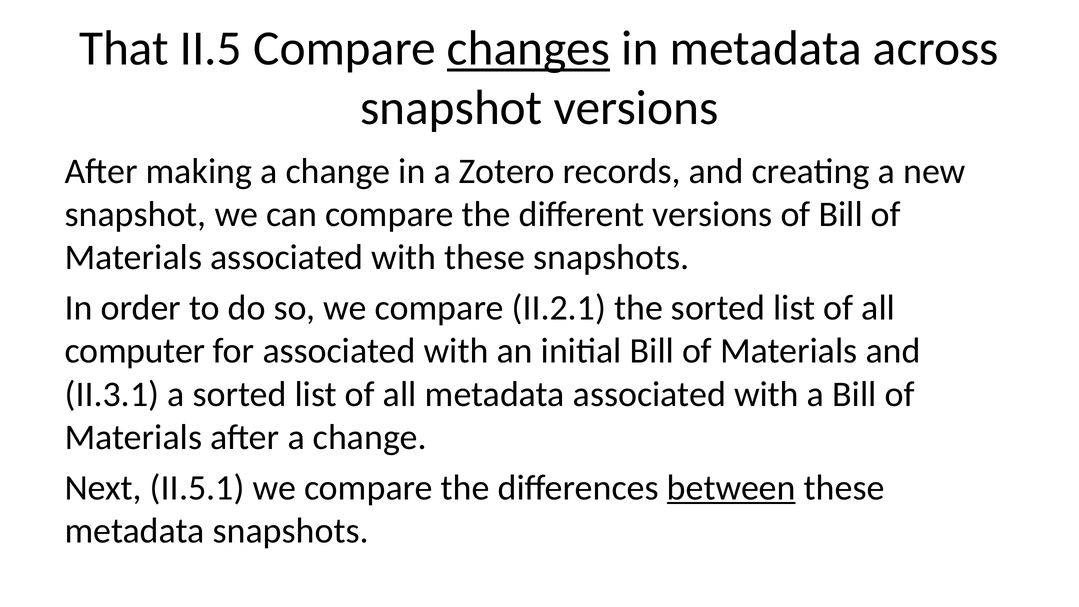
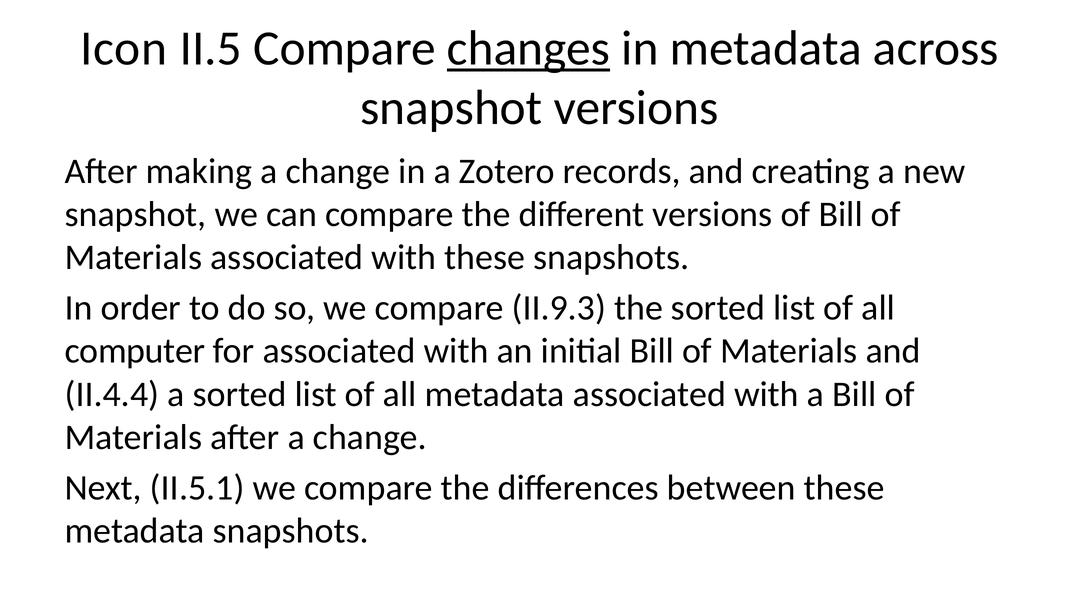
That: That -> Icon
II.2.1: II.2.1 -> II.9.3
II.3.1: II.3.1 -> II.4.4
between underline: present -> none
